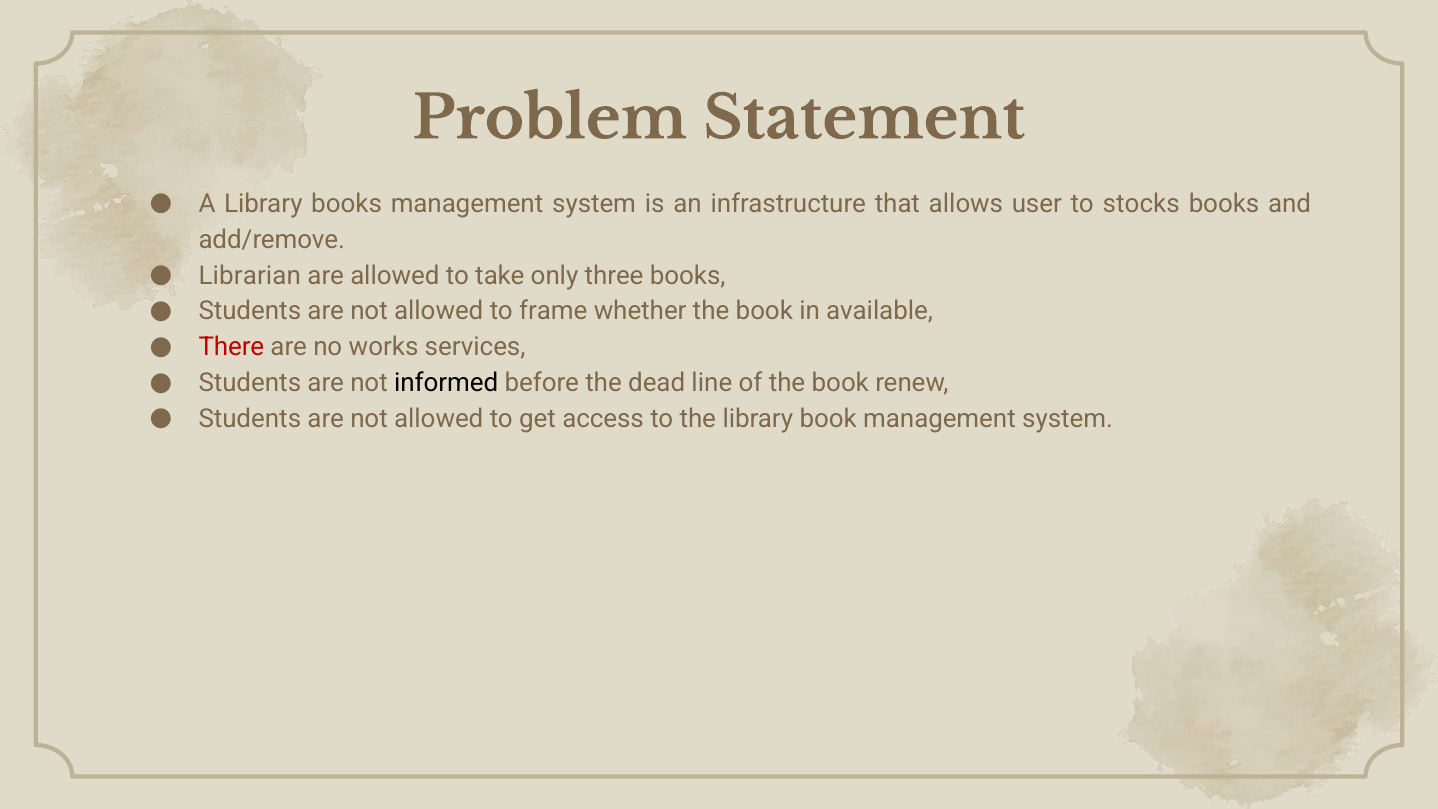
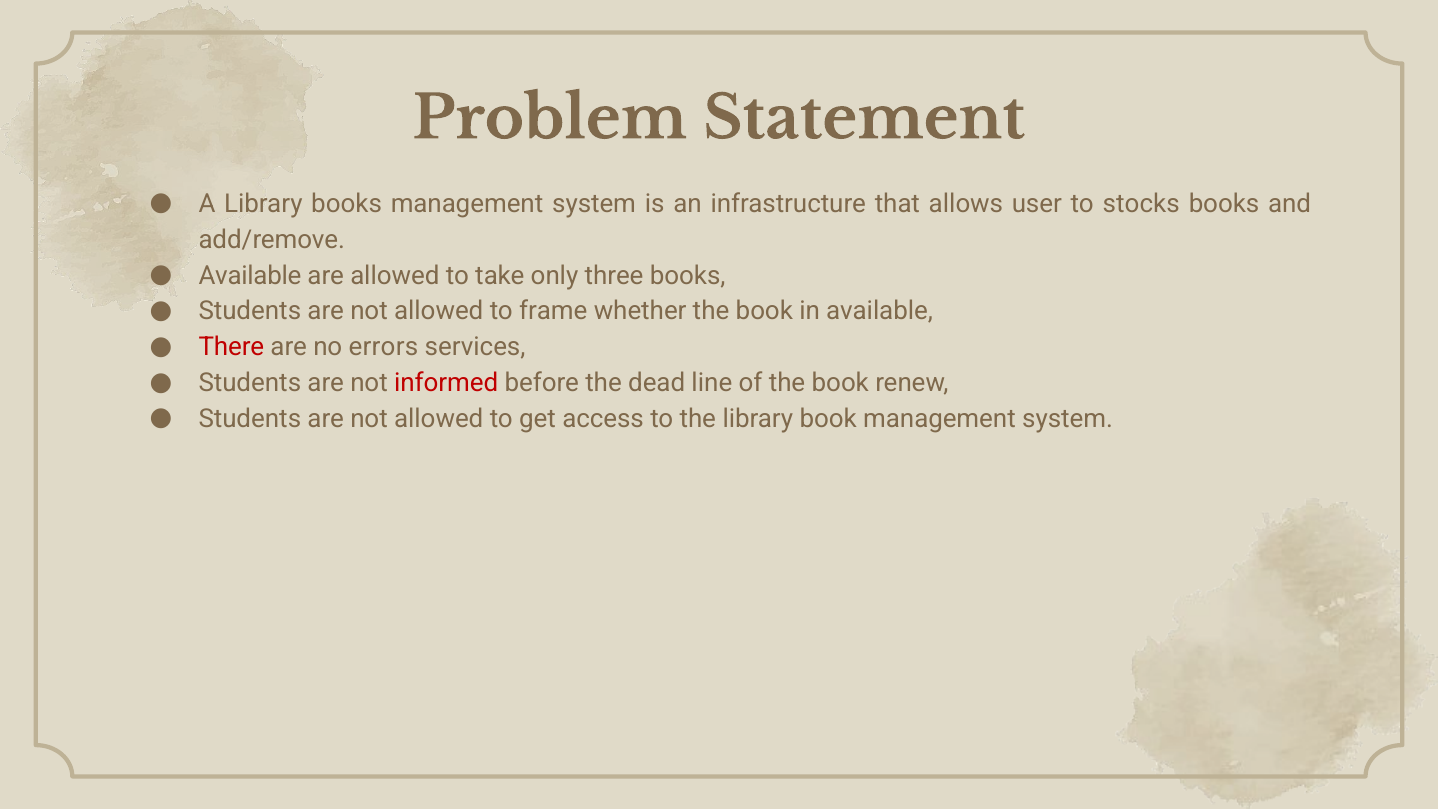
Librarian at (250, 276): Librarian -> Available
works: works -> errors
informed colour: black -> red
